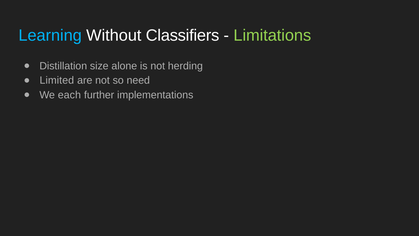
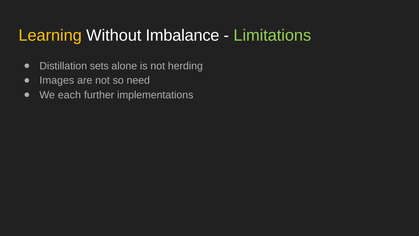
Learning colour: light blue -> yellow
Classifiers: Classifiers -> Imbalance
size: size -> sets
Limited: Limited -> Images
